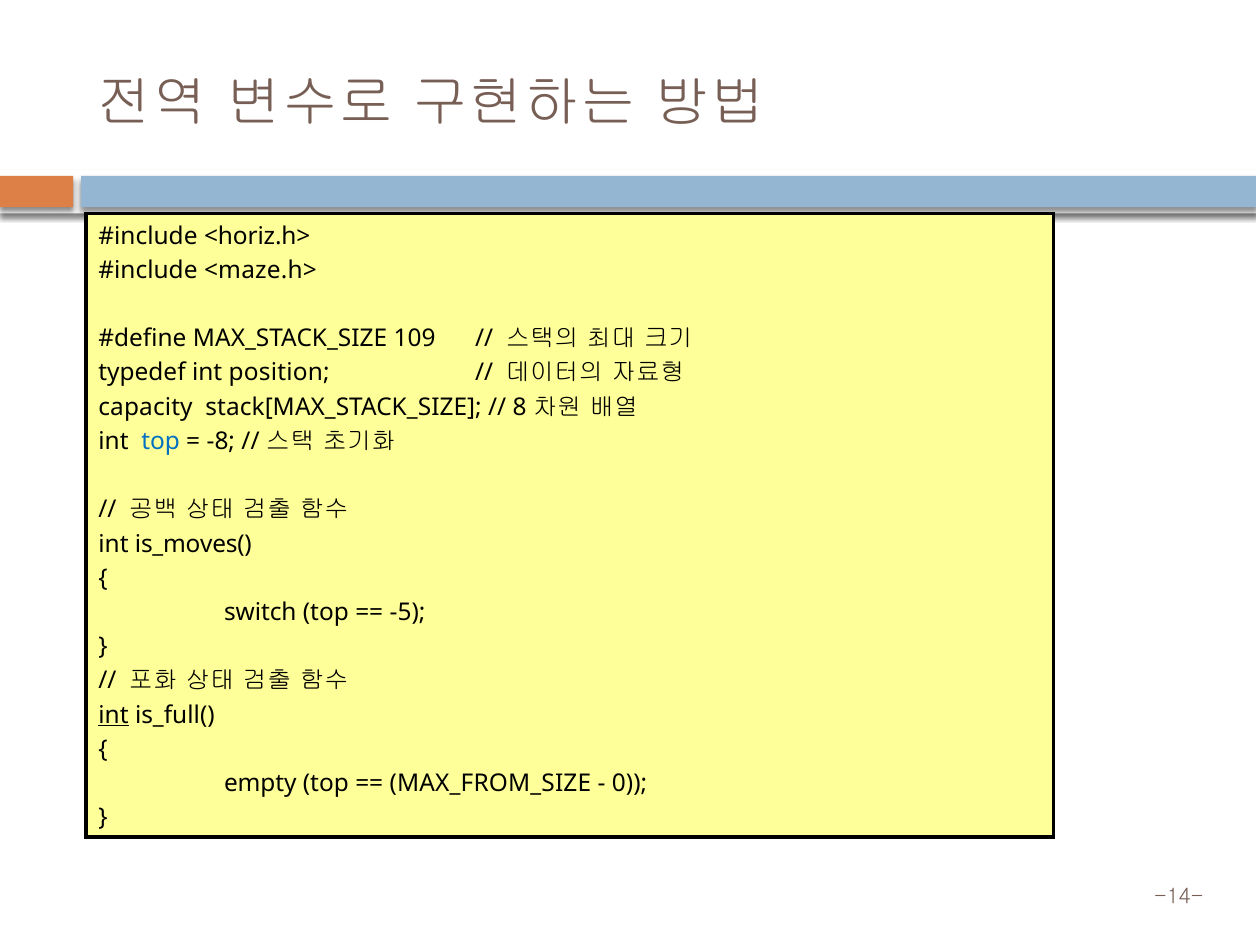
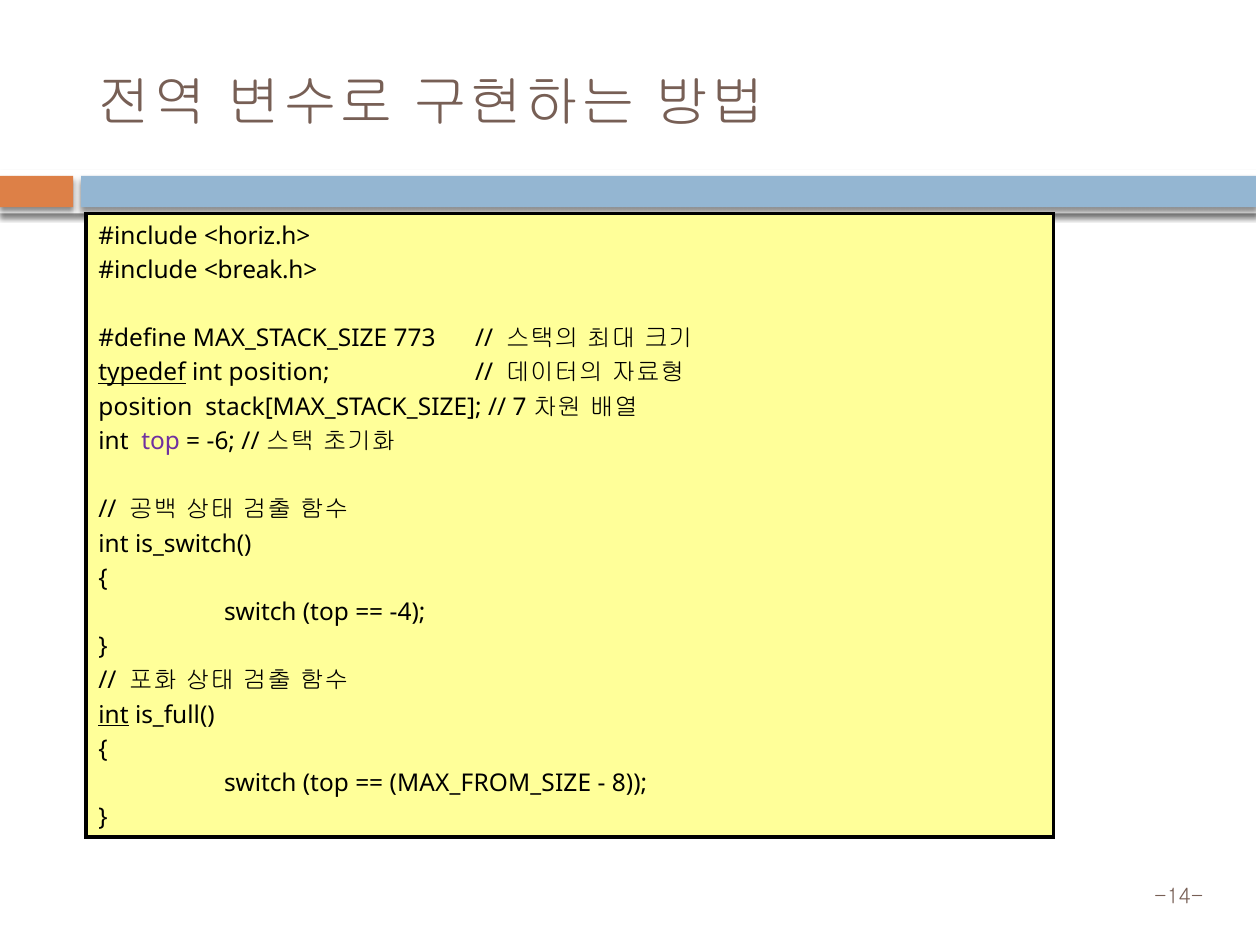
<maze.h>: <maze.h> -> <break.h>
109: 109 -> 773
typedef underline: none -> present
capacity at (146, 407): capacity -> position
8: 8 -> 7
top at (161, 441) colour: blue -> purple
-8: -8 -> -6
is_moves(: is_moves( -> is_switch(
-5: -5 -> -4
empty at (260, 784): empty -> switch
0: 0 -> 8
